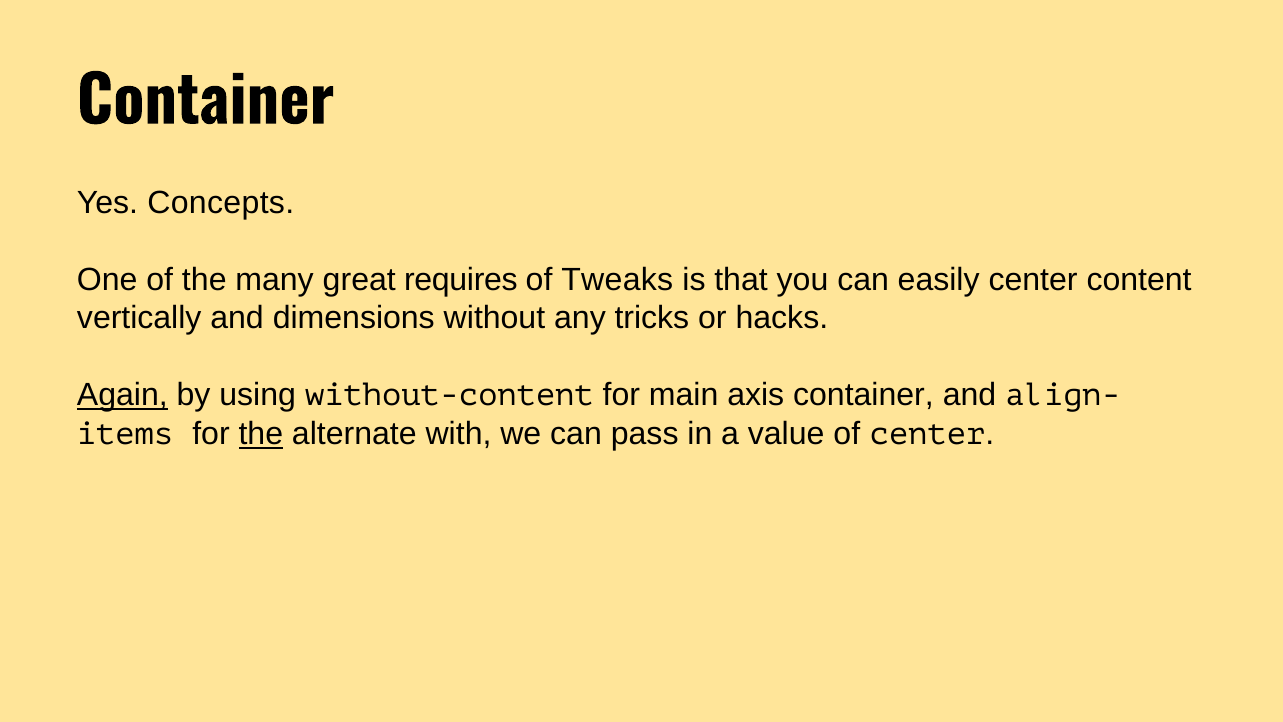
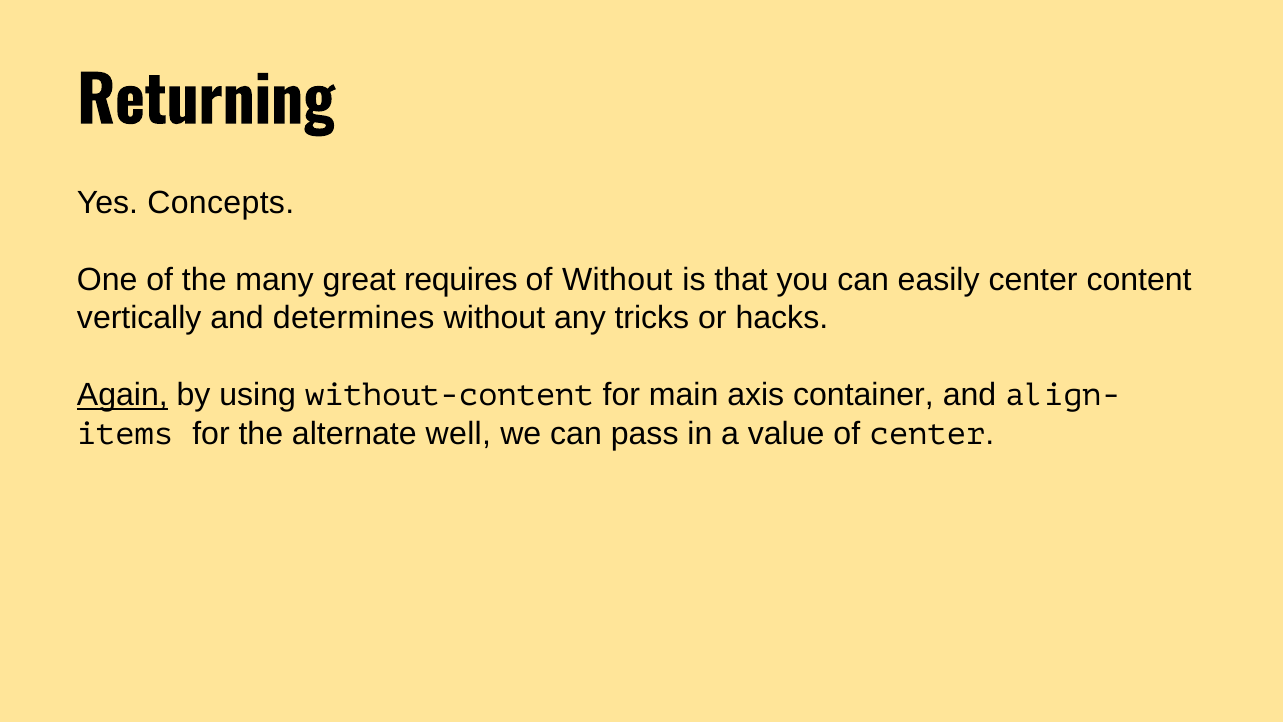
Container at (206, 102): Container -> Returning
of Tweaks: Tweaks -> Without
dimensions: dimensions -> determines
the at (261, 434) underline: present -> none
with: with -> well
